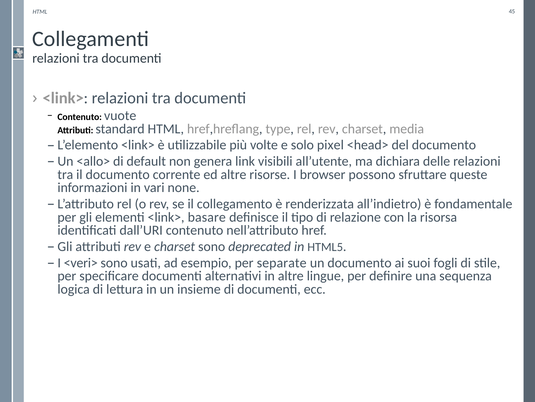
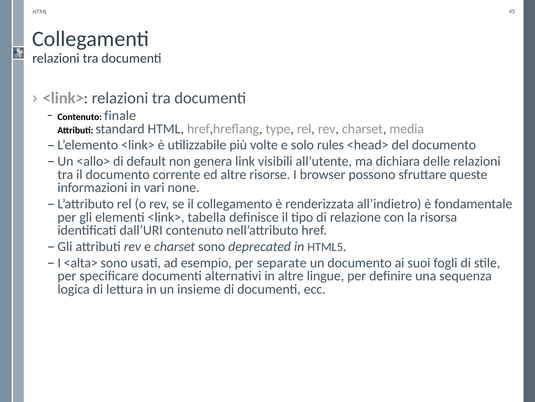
vuote: vuote -> finale
pixel: pixel -> rules
basare: basare -> tabella
<veri>: <veri> -> <alta>
